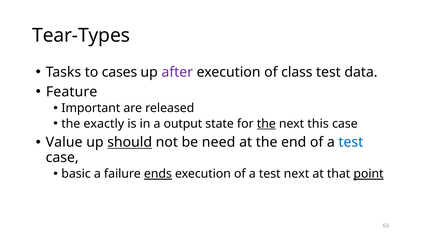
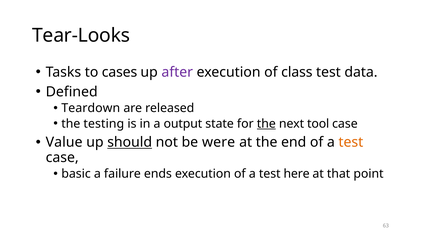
Tear-Types: Tear-Types -> Tear-Looks
Feature: Feature -> Defined
Important: Important -> Teardown
exactly: exactly -> testing
this: this -> tool
need: need -> were
test at (351, 142) colour: blue -> orange
ends underline: present -> none
test next: next -> here
point underline: present -> none
